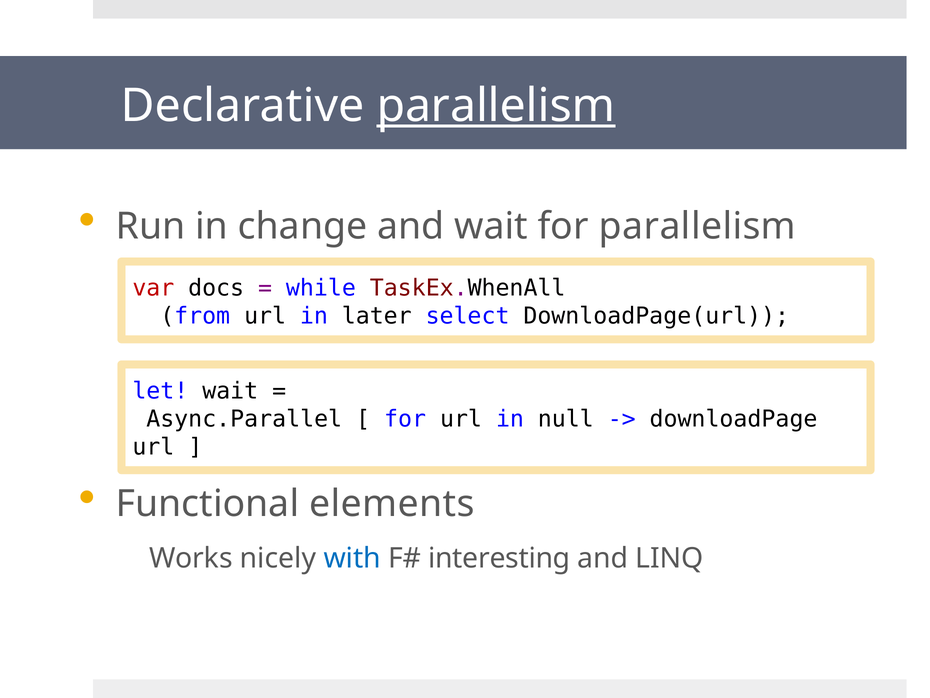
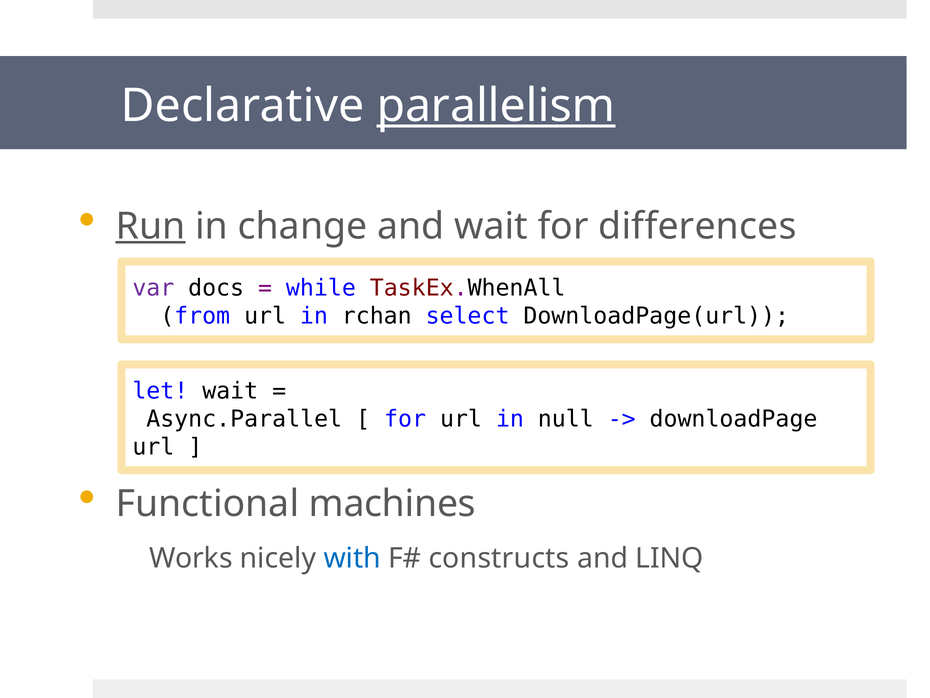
Run underline: none -> present
for parallelism: parallelism -> differences
var colour: red -> purple
later: later -> rchan
elements: elements -> machines
interesting: interesting -> constructs
